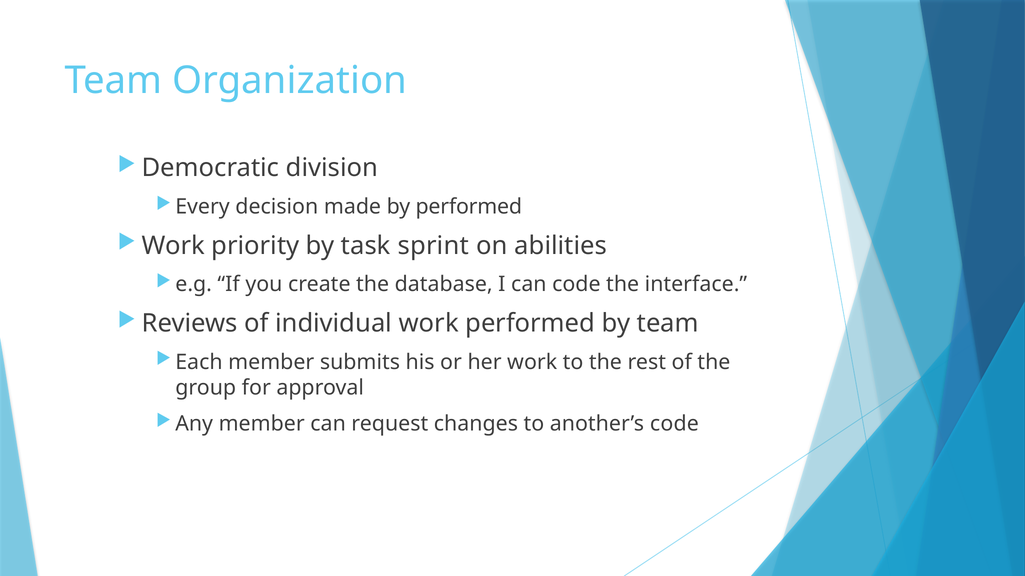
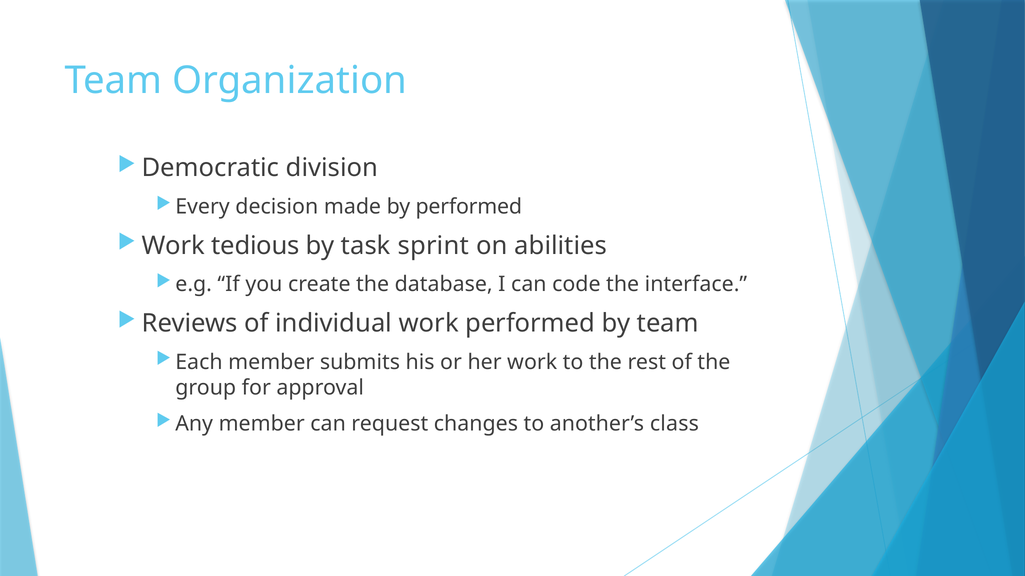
priority: priority -> tedious
another’s code: code -> class
